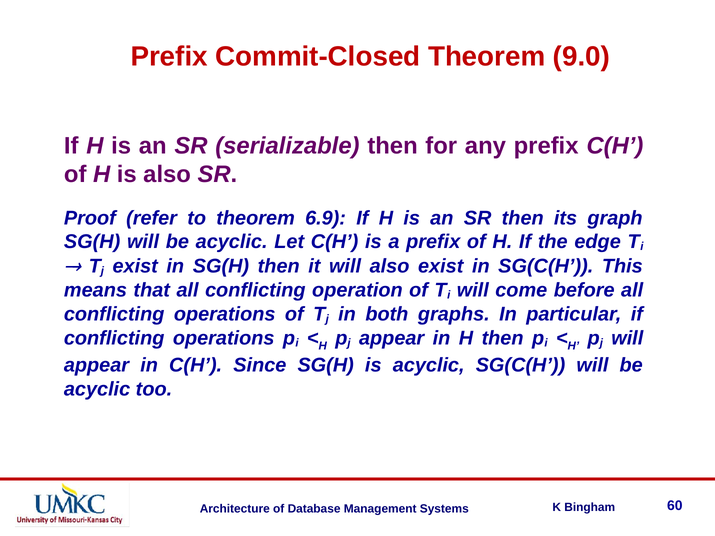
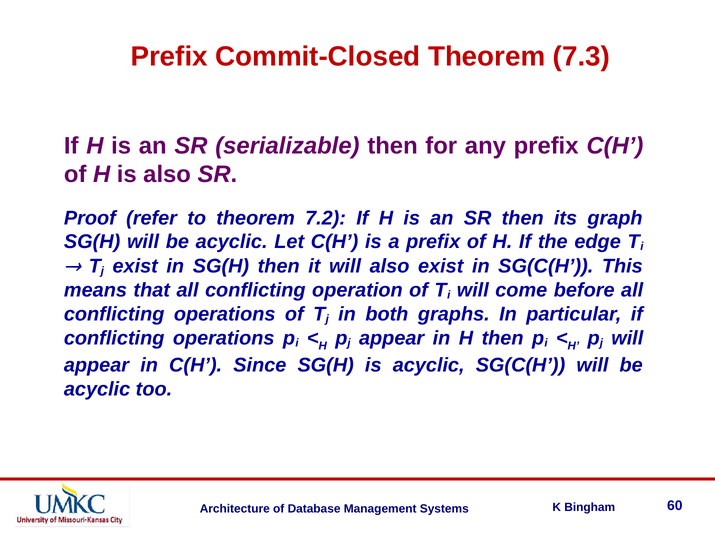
9.0: 9.0 -> 7.3
6.9: 6.9 -> 7.2
